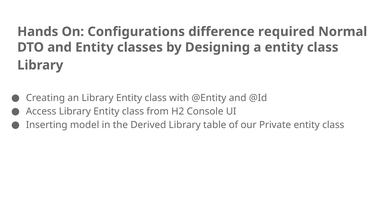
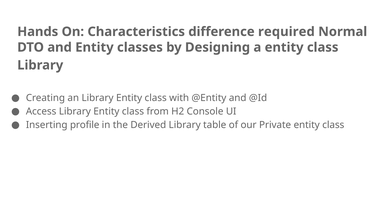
Configurations: Configurations -> Characteristics
model: model -> profile
